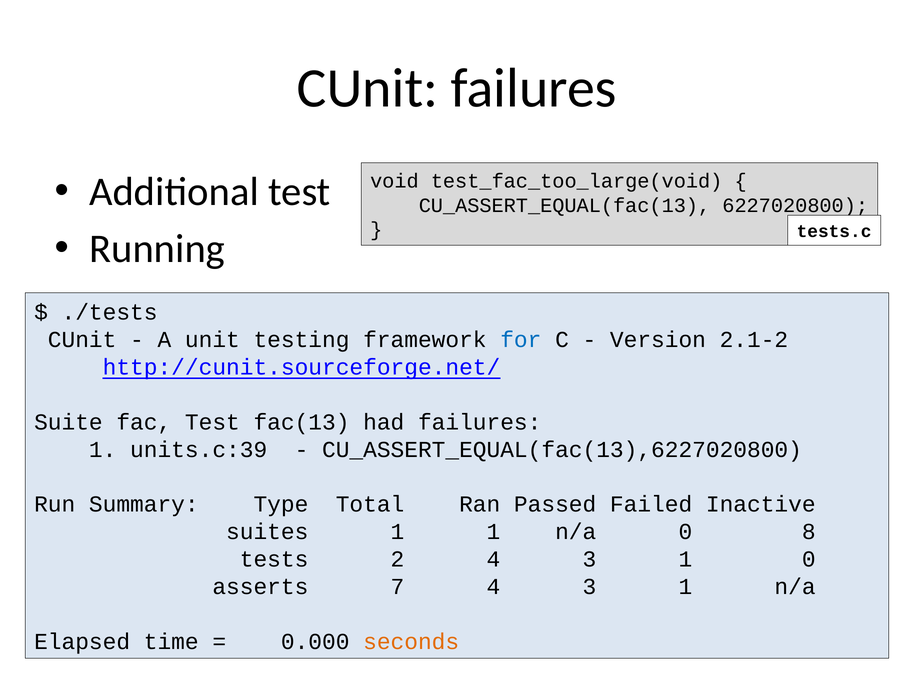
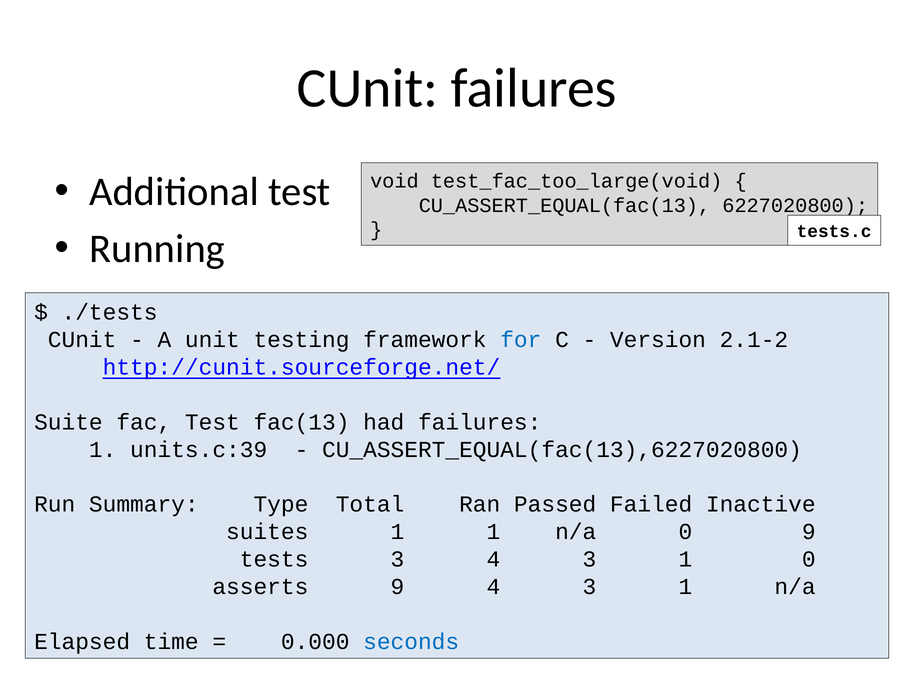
0 8: 8 -> 9
tests 2: 2 -> 3
asserts 7: 7 -> 9
seconds colour: orange -> blue
